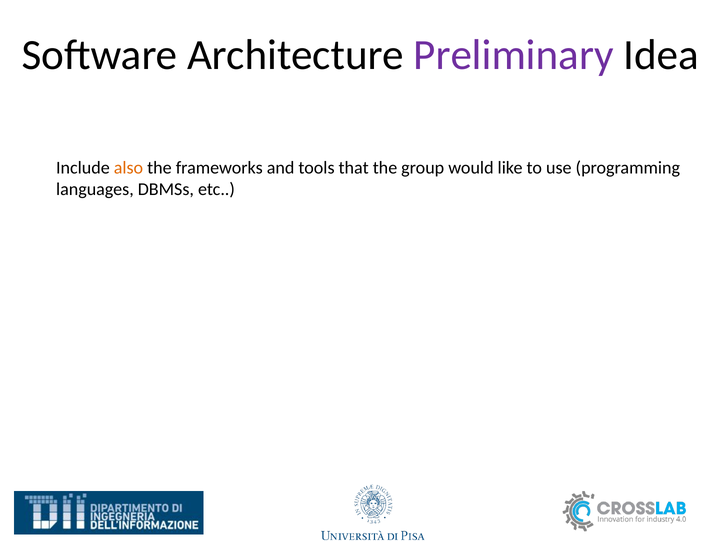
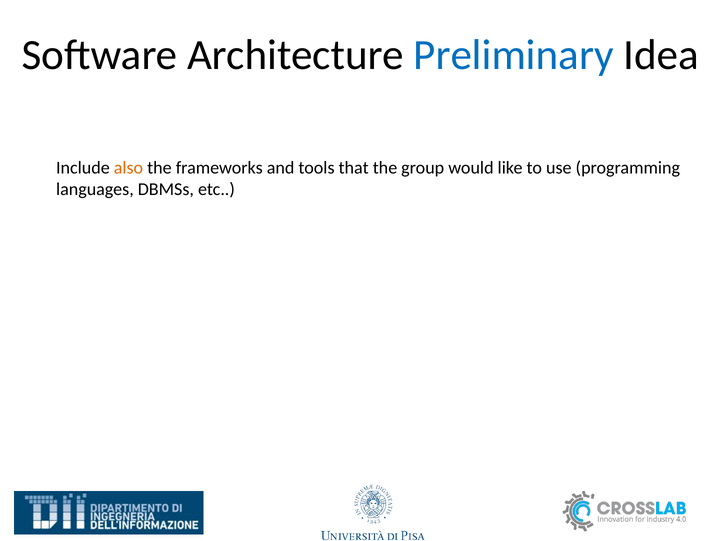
Preliminary colour: purple -> blue
